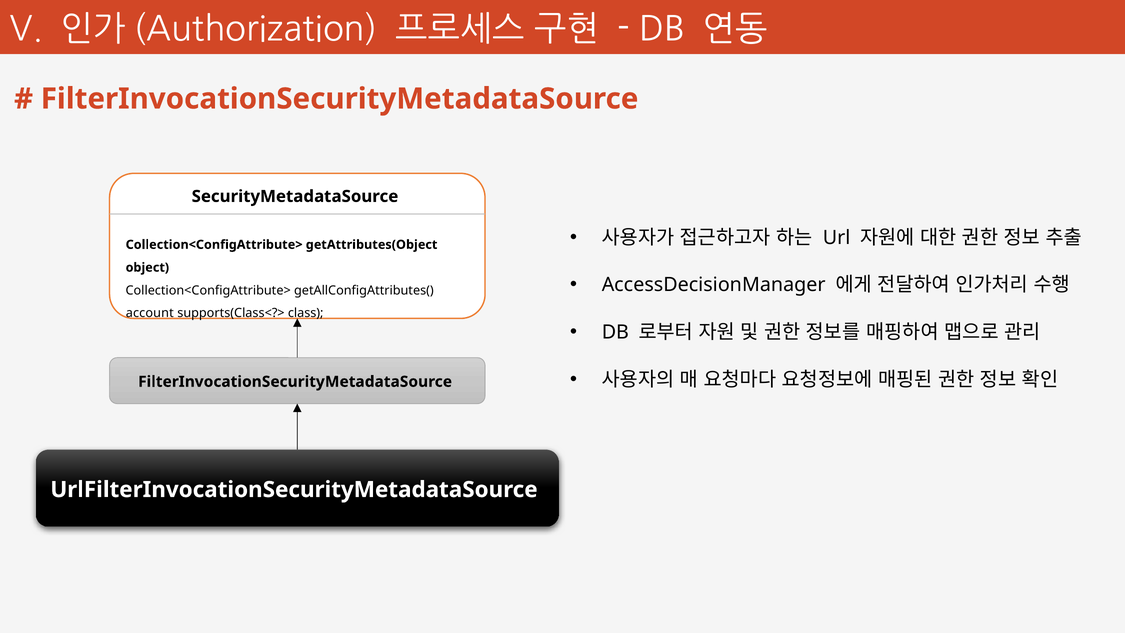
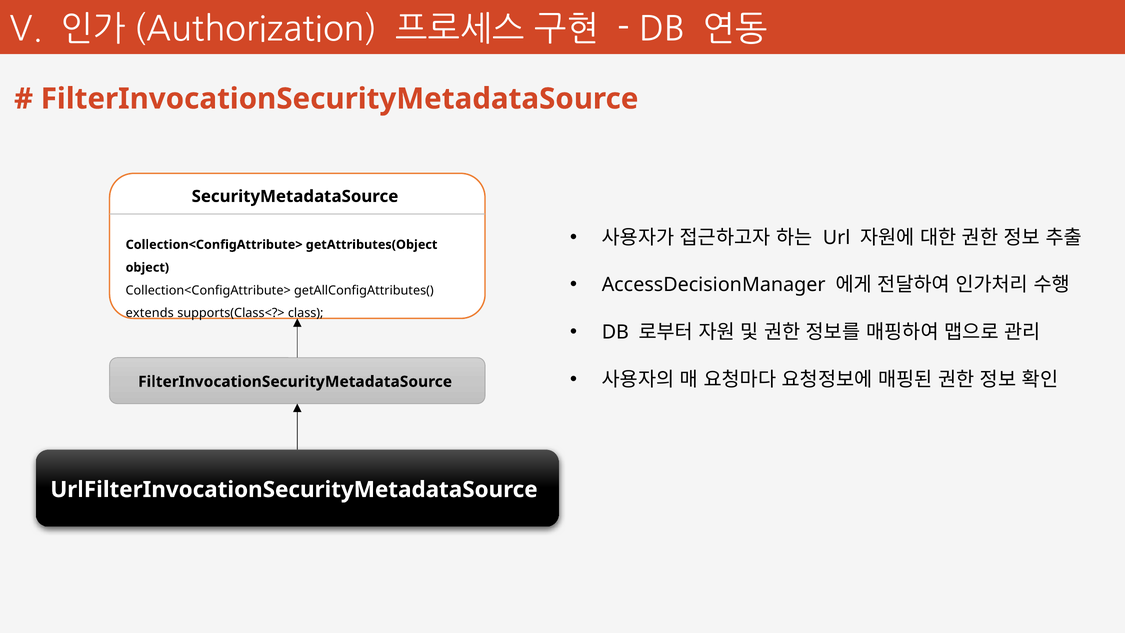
account: account -> extends
